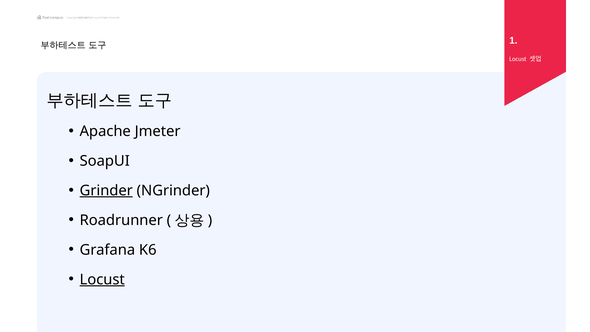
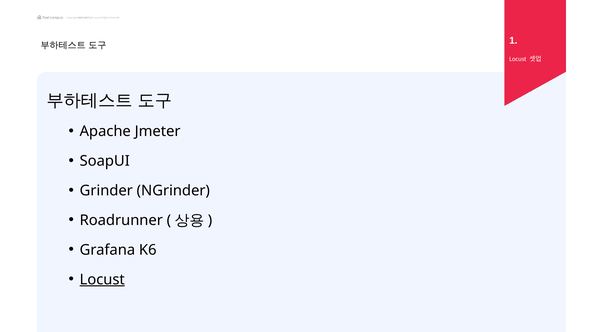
Grinder underline: present -> none
